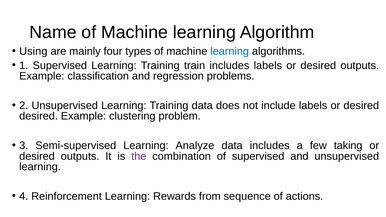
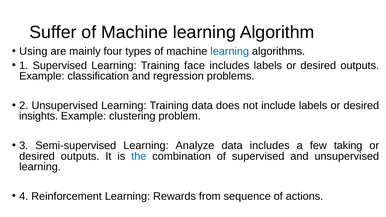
Name: Name -> Suffer
train: train -> face
desired at (39, 116): desired -> insights
the colour: purple -> blue
